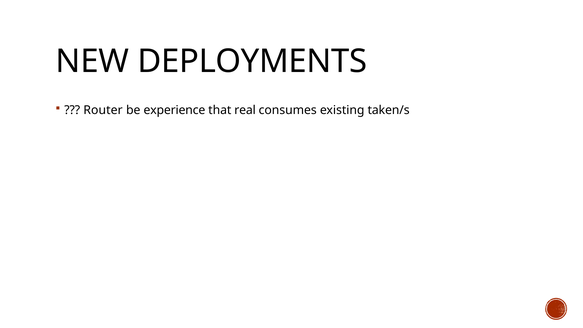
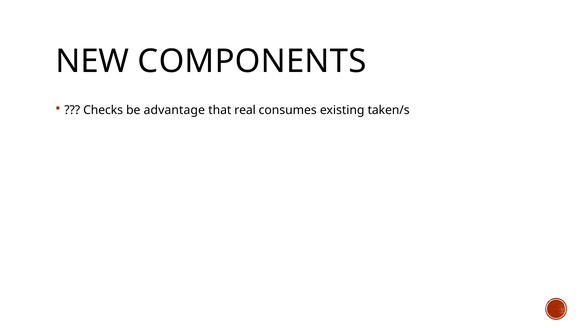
DEPLOYMENTS: DEPLOYMENTS -> COMPONENTS
Router: Router -> Checks
experience: experience -> advantage
